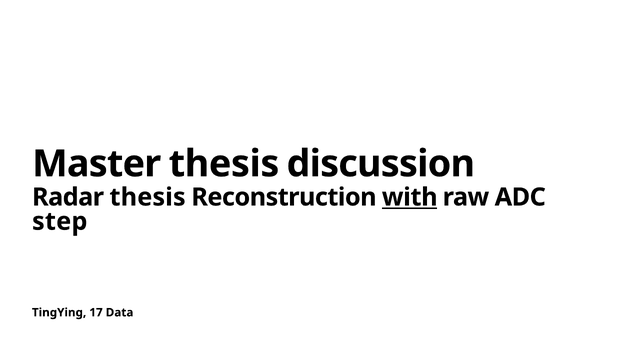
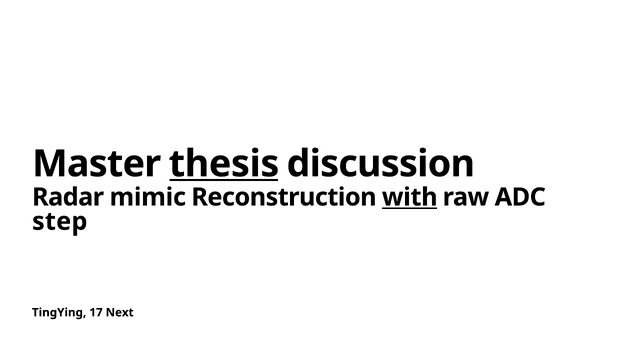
thesis at (224, 164) underline: none -> present
Radar thesis: thesis -> mimic
Data: Data -> Next
